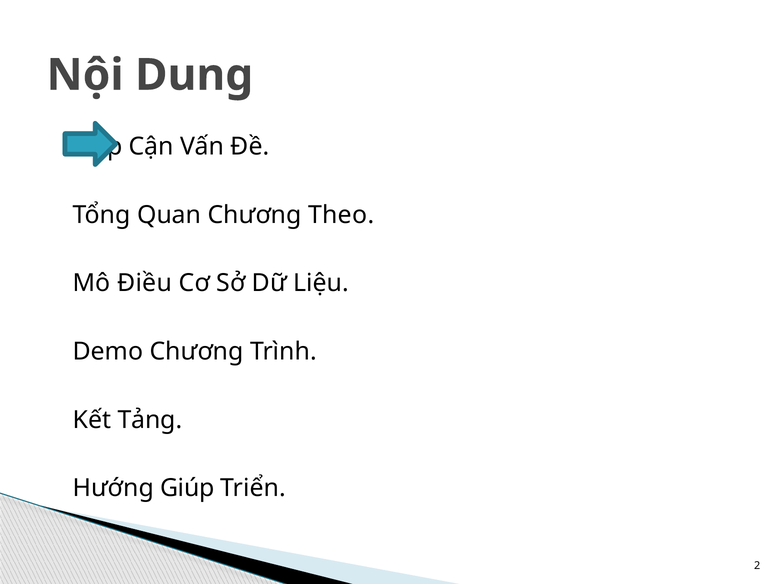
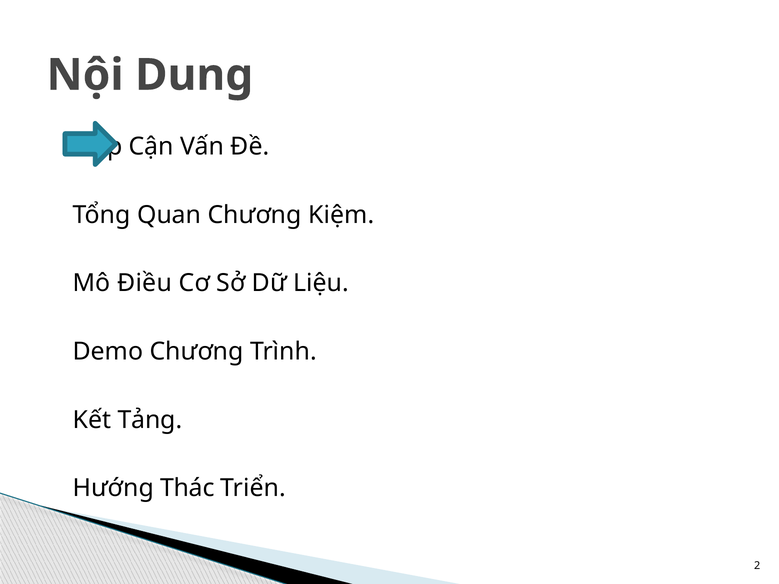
Theo: Theo -> Kiệm
Giúp: Giúp -> Thác
